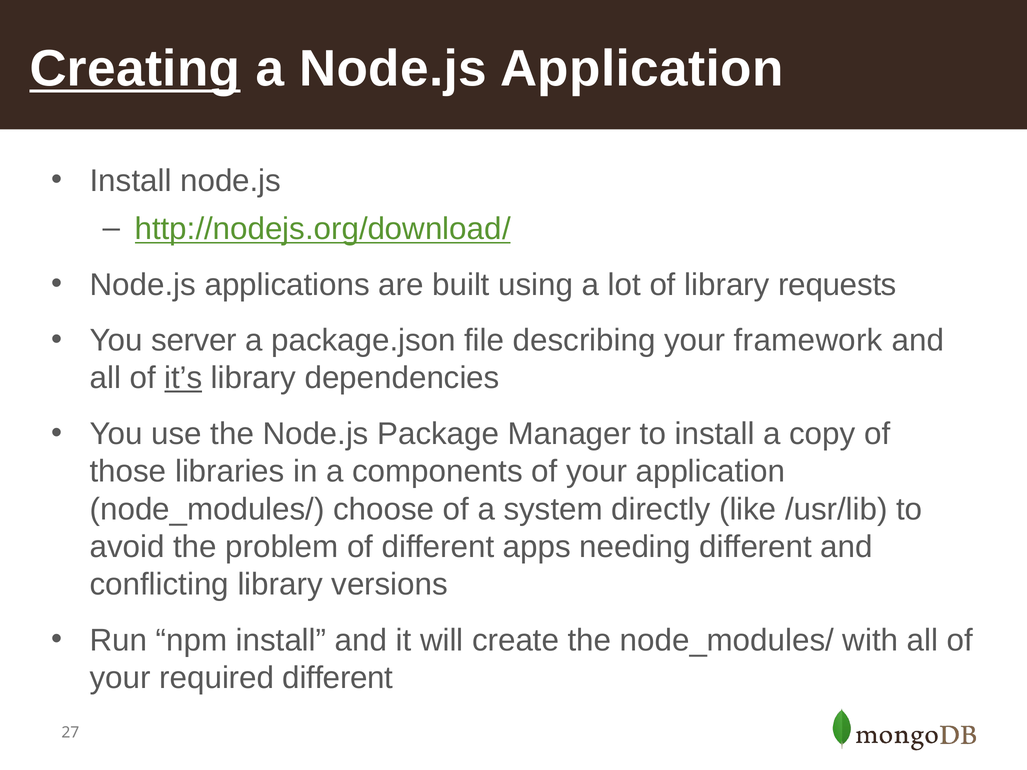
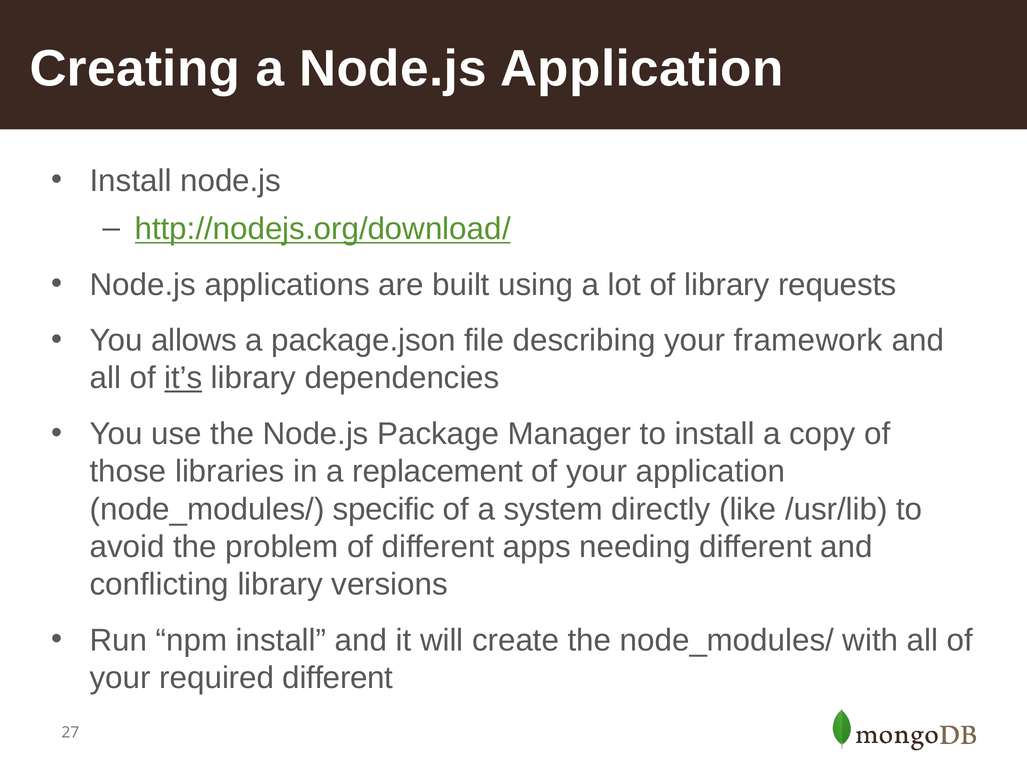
Creating underline: present -> none
server: server -> allows
components: components -> replacement
choose: choose -> specific
